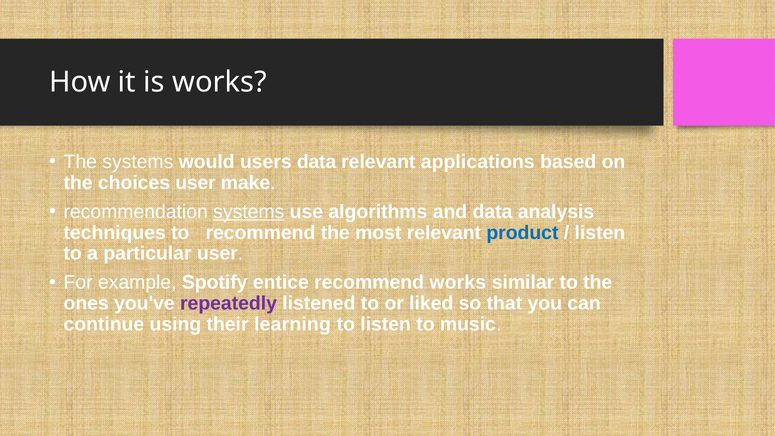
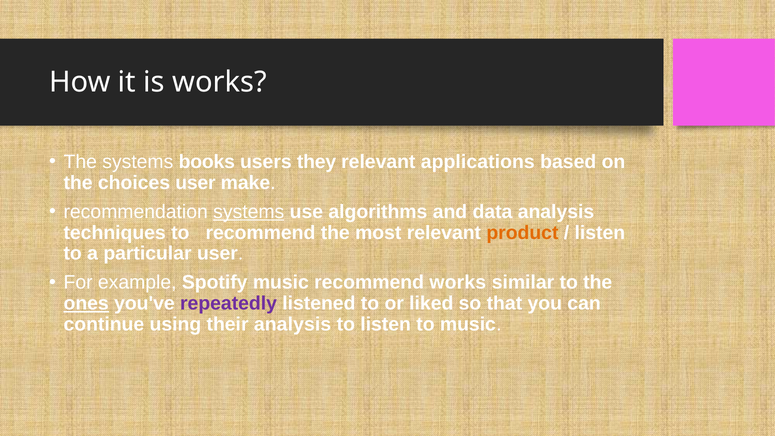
would: would -> books
users data: data -> they
product colour: blue -> orange
Spotify entice: entice -> music
ones underline: none -> present
their learning: learning -> analysis
